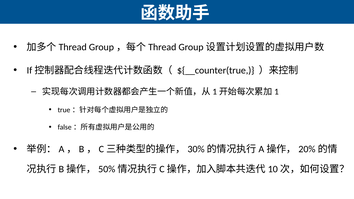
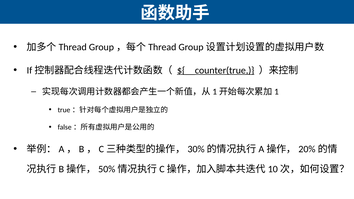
${__counter(true underline: none -> present
